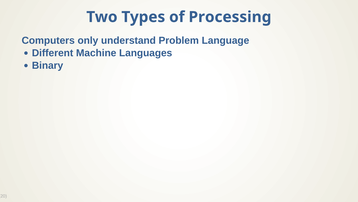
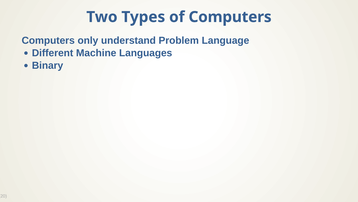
of Processing: Processing -> Computers
